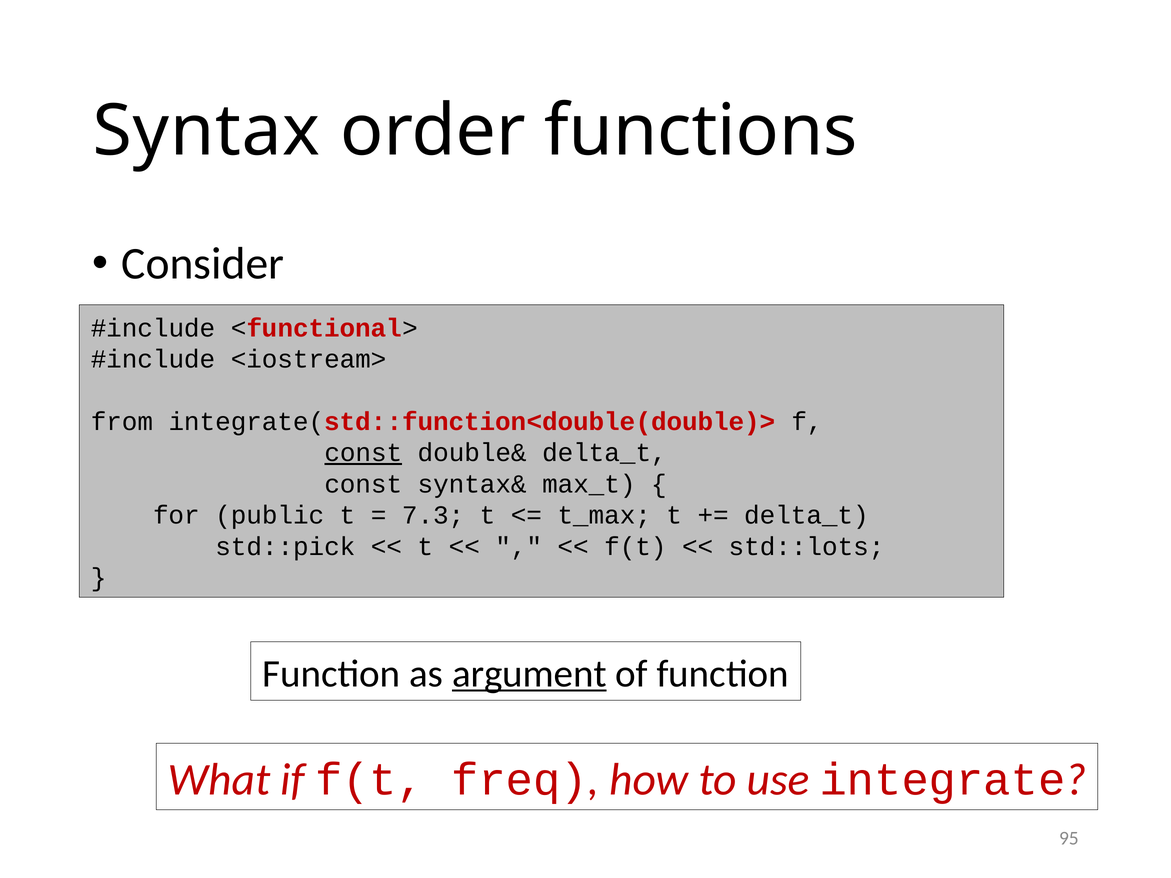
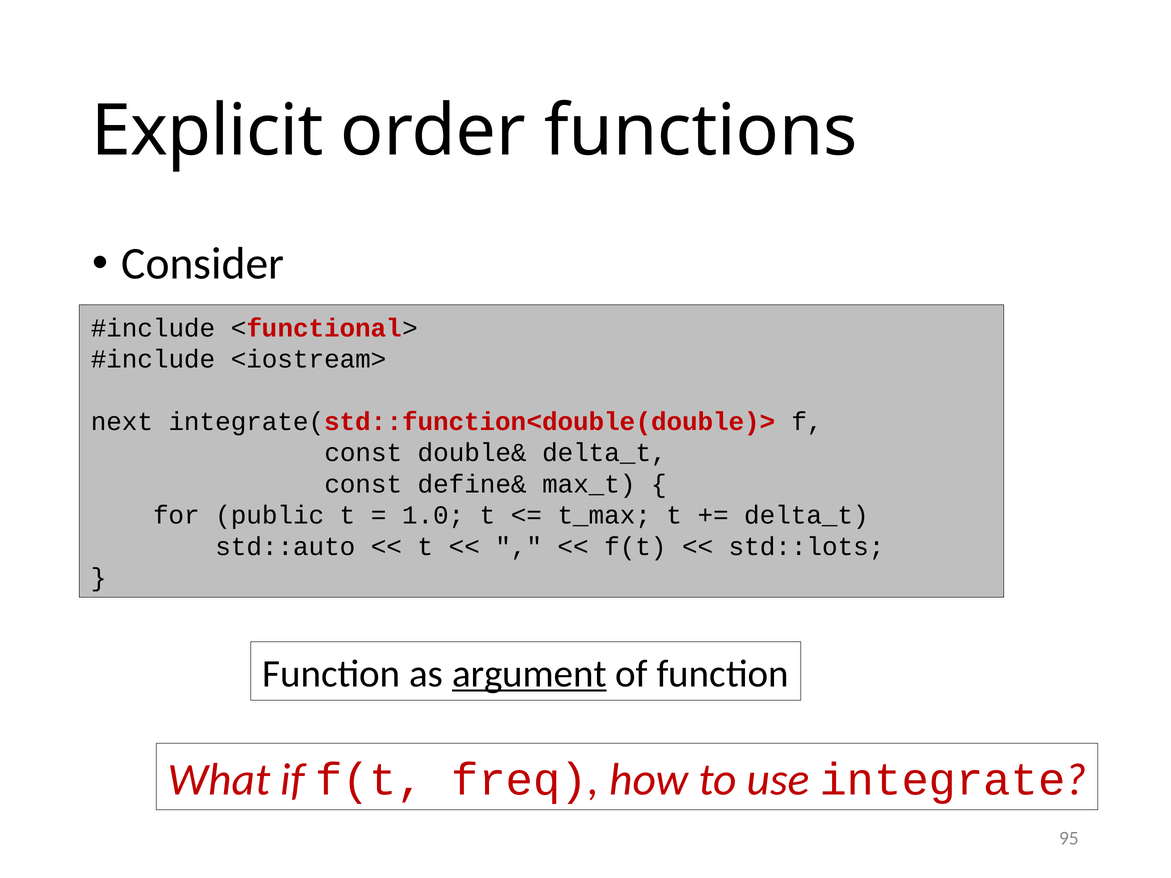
Syntax: Syntax -> Explicit
from: from -> next
const at (363, 453) underline: present -> none
syntax&: syntax& -> define&
7.3: 7.3 -> 1.0
std::pick: std::pick -> std::auto
